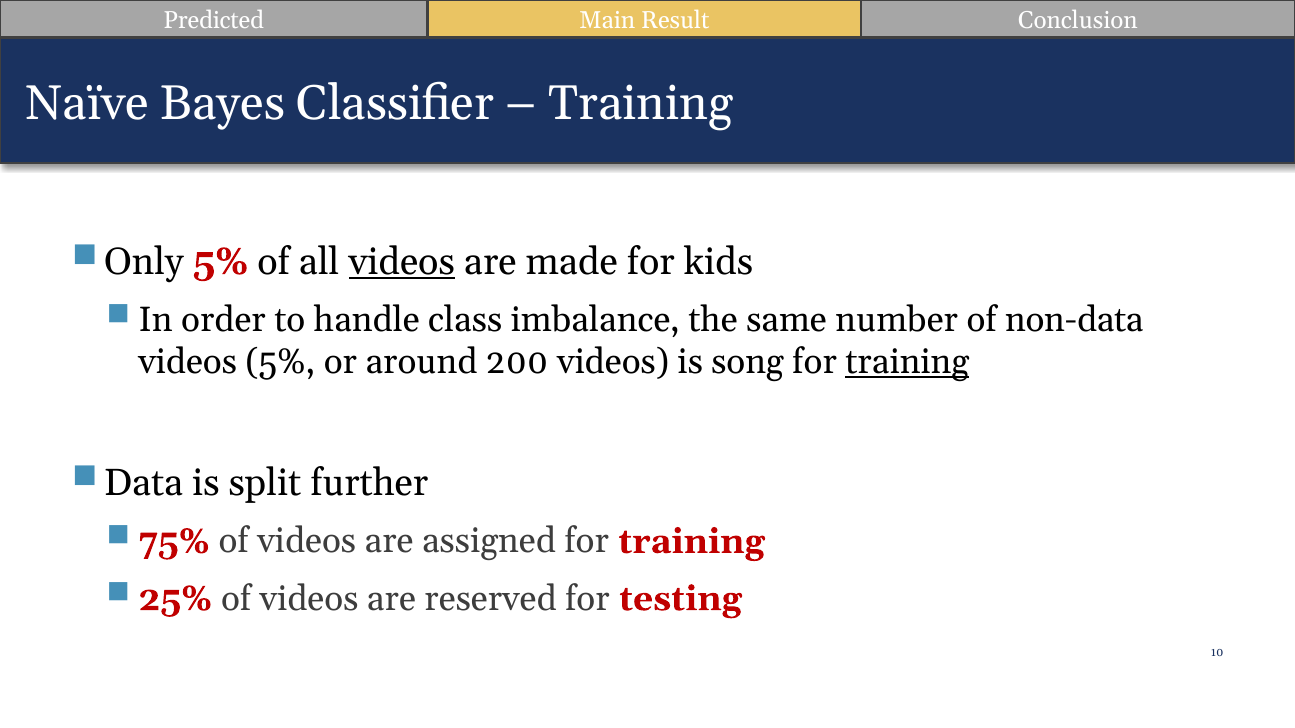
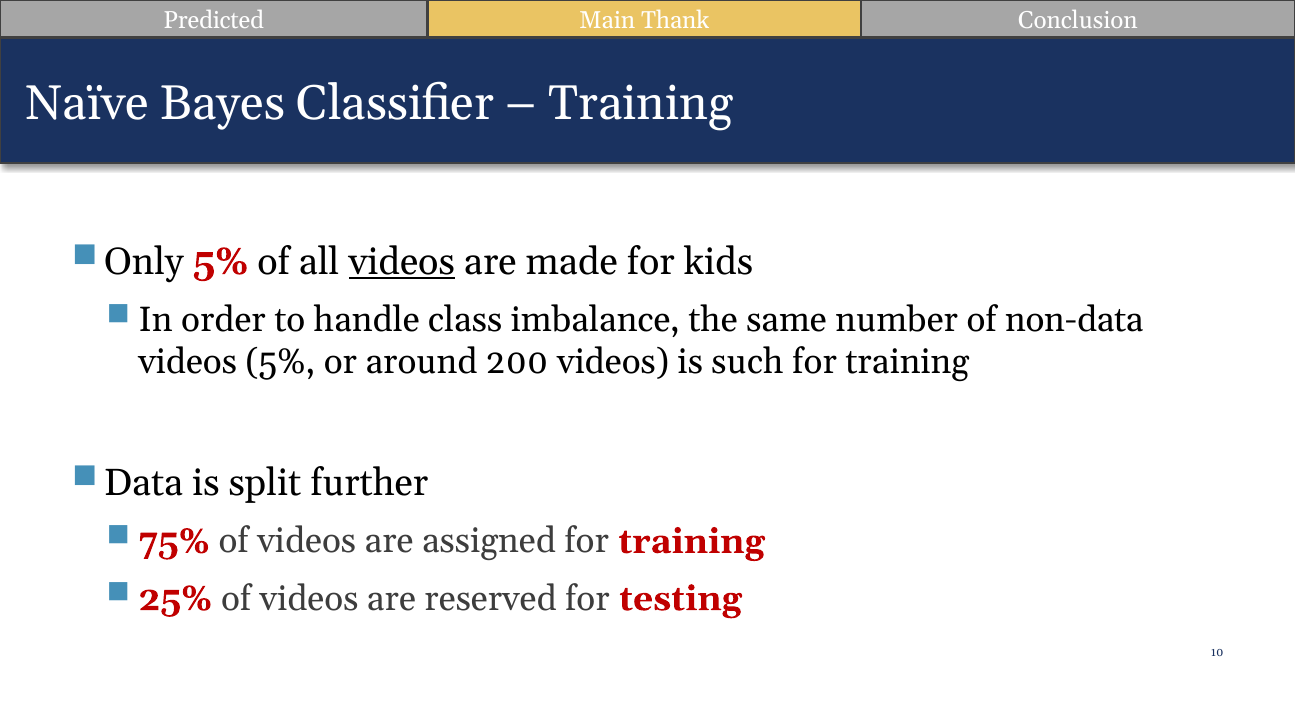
Result: Result -> Thank
song: song -> such
training at (907, 363) underline: present -> none
